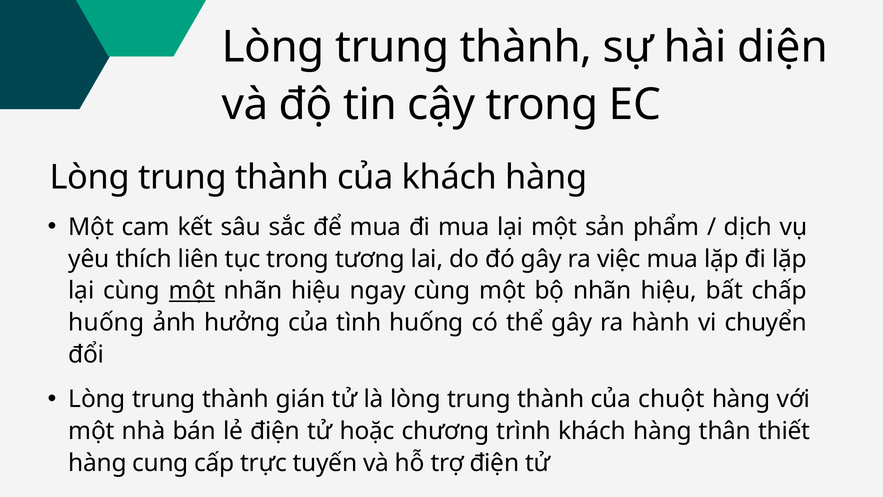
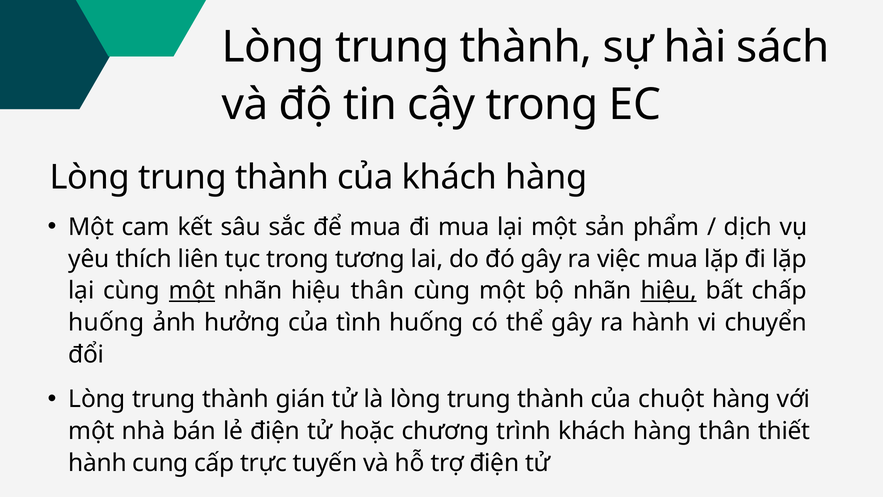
diện: diện -> sách
hiệu ngay: ngay -> thân
hiệu at (669, 291) underline: none -> present
hàng at (97, 463): hàng -> hành
